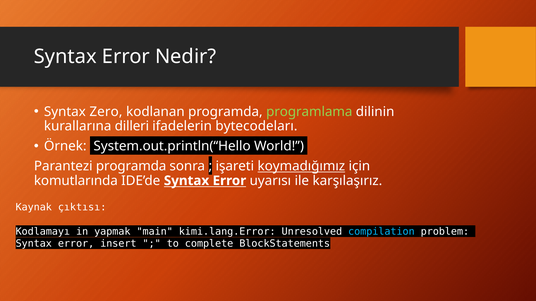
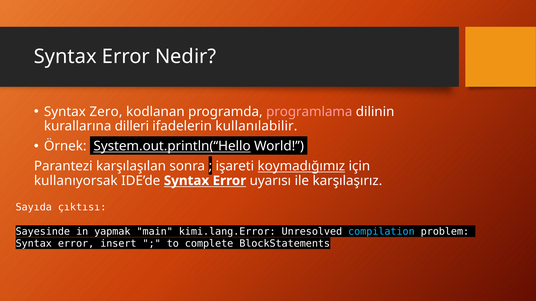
programlama colour: light green -> pink
bytecodeları: bytecodeları -> kullanılabilir
System.out.println(‘‘Hello underline: none -> present
Parantezi programda: programda -> karşılaşılan
komutlarında: komutlarında -> kullanıyorsak
Kaynak: Kaynak -> Sayıda
Kodlamayı: Kodlamayı -> Sayesinde
